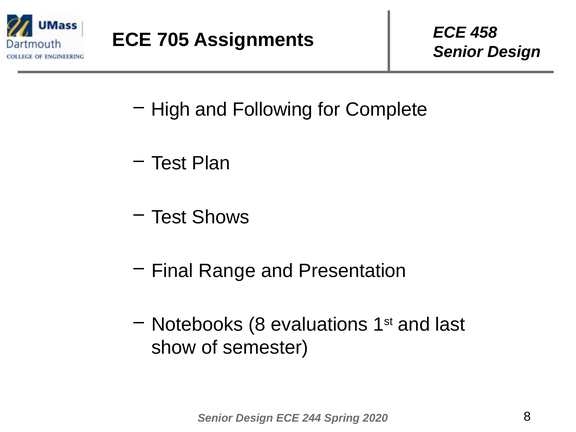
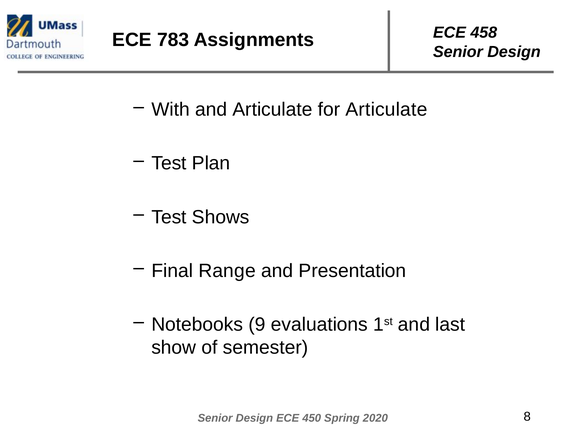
705: 705 -> 783
High: High -> With
and Following: Following -> Articulate
for Complete: Complete -> Articulate
Notebooks 8: 8 -> 9
244: 244 -> 450
